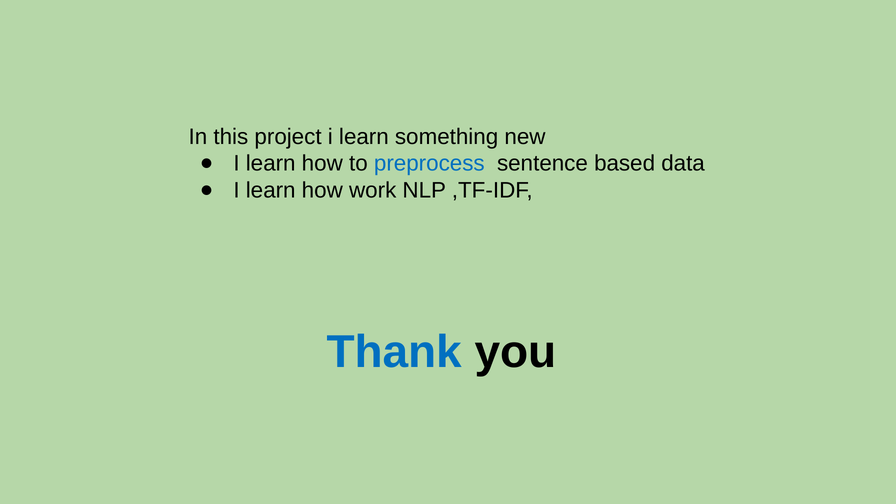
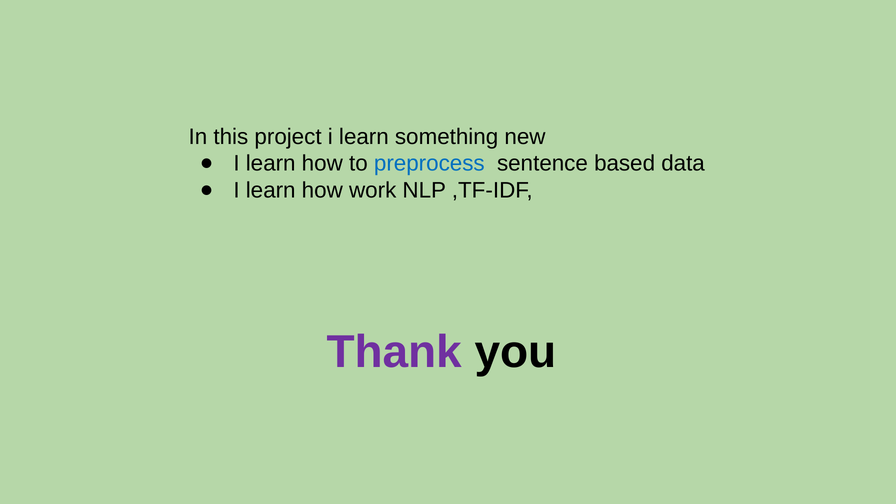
Thank colour: blue -> purple
